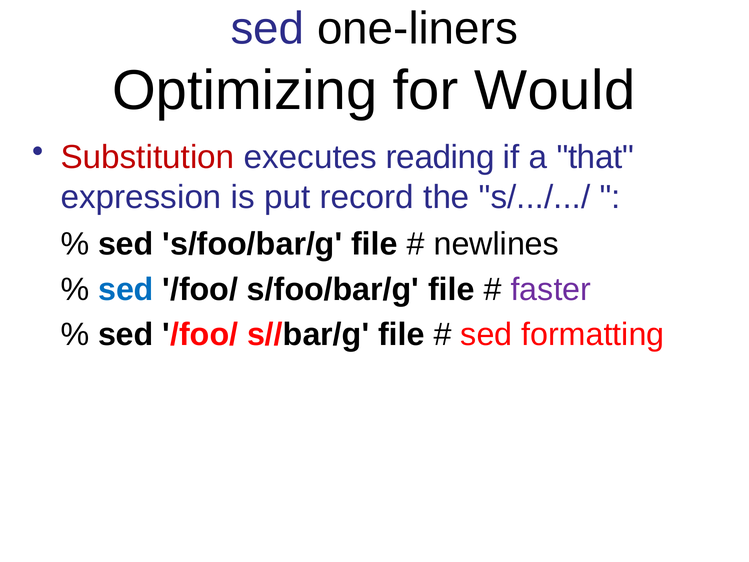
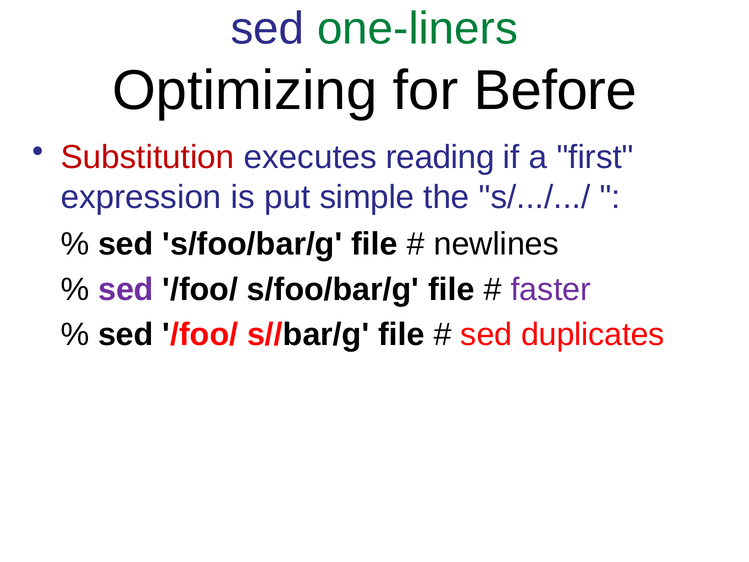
one-liners colour: black -> green
Would: Would -> Before
that: that -> first
record: record -> simple
sed at (126, 289) colour: blue -> purple
formatting: formatting -> duplicates
